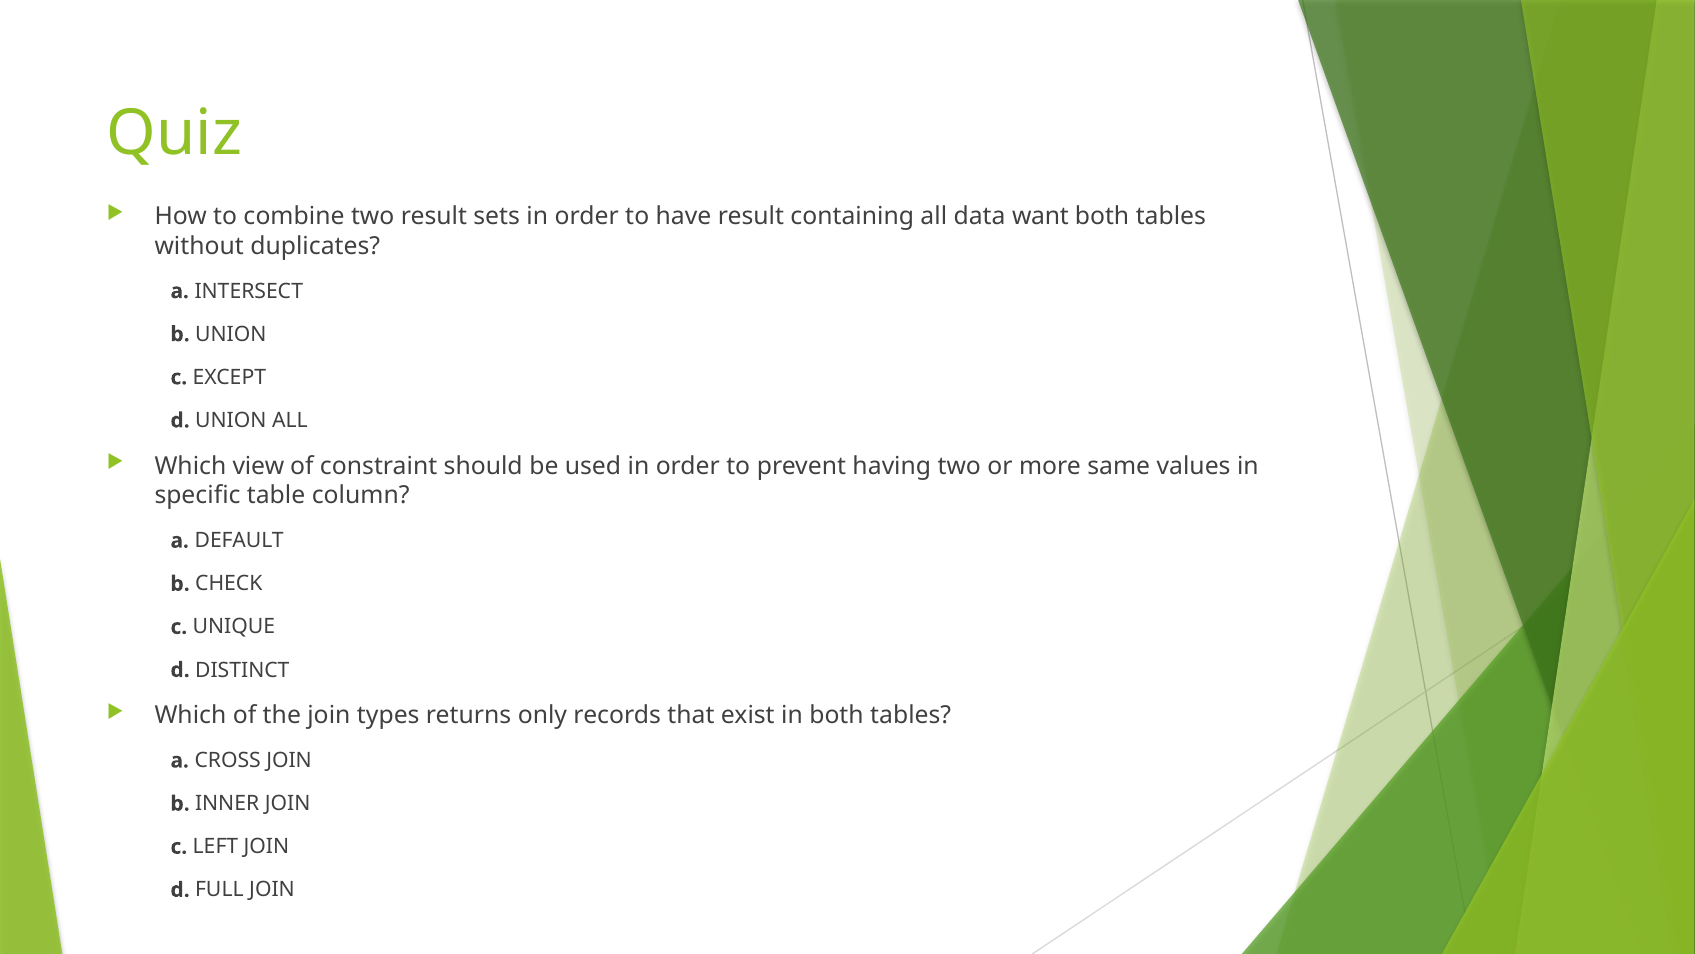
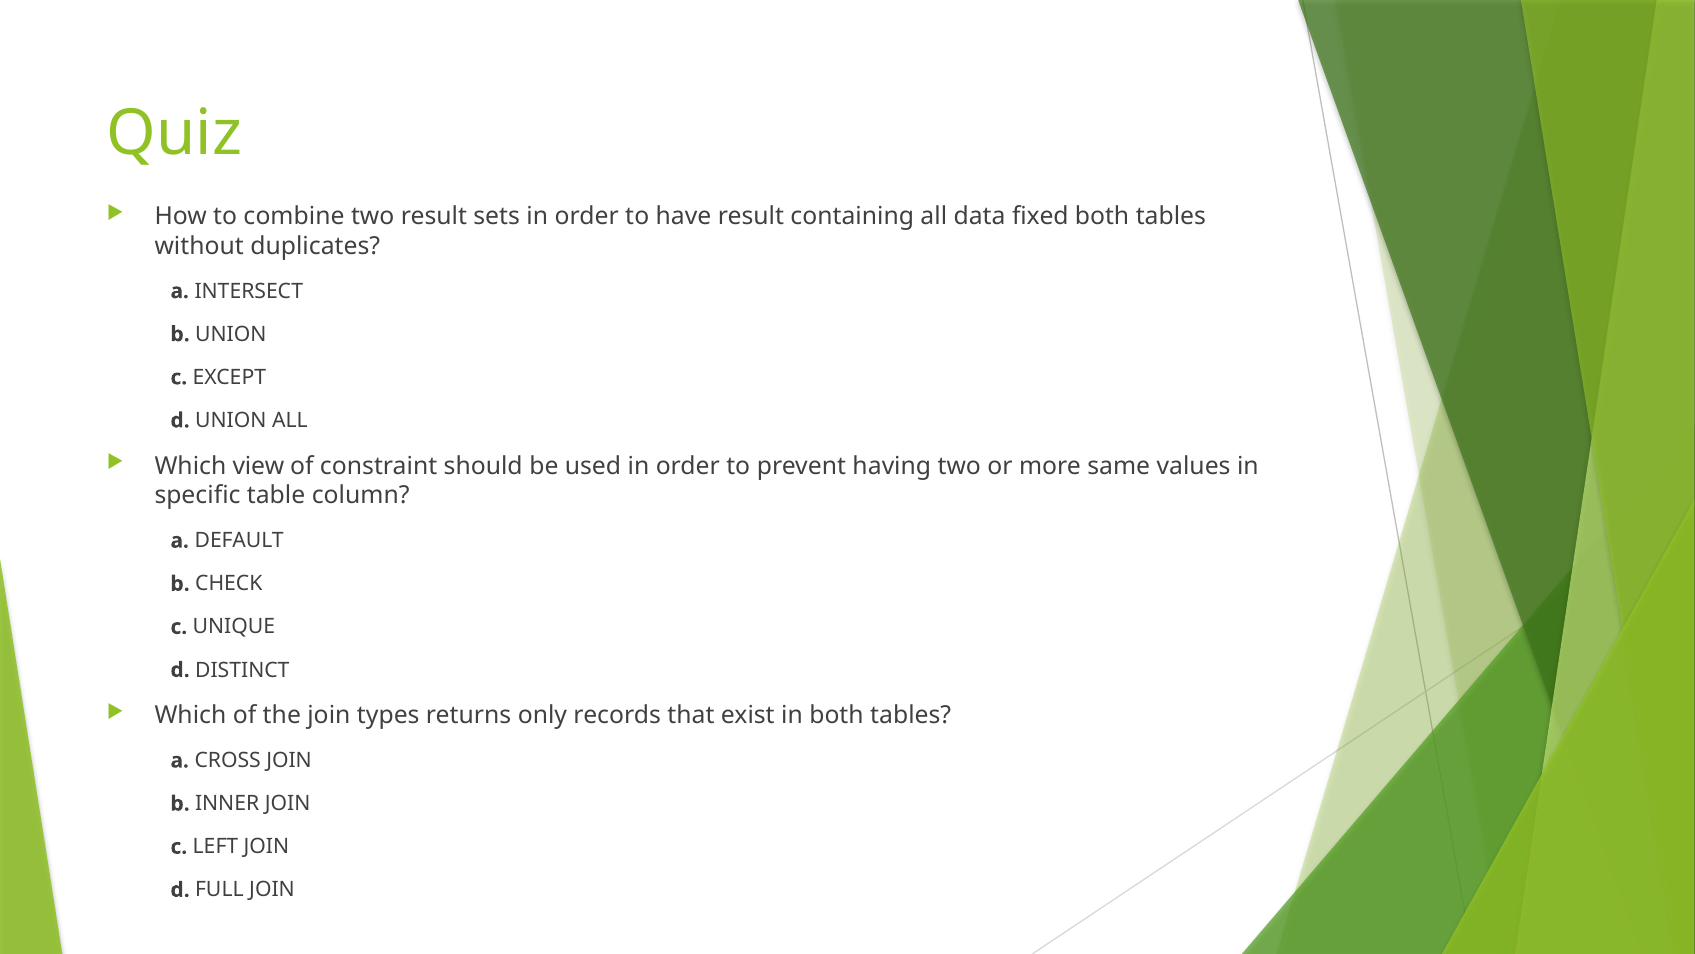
want: want -> fixed
